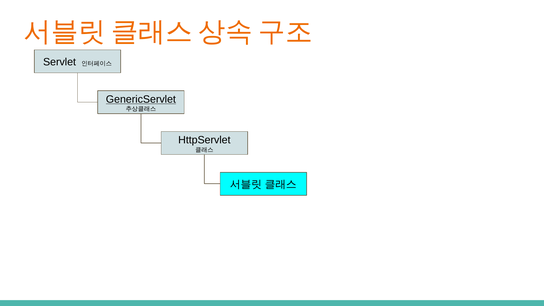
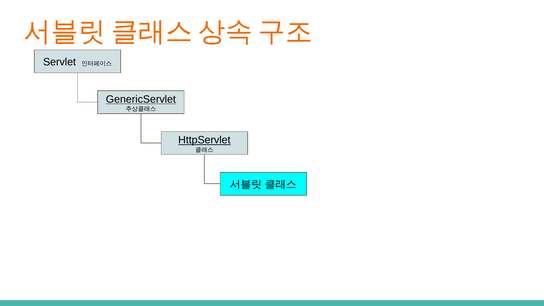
HttpServlet underline: none -> present
